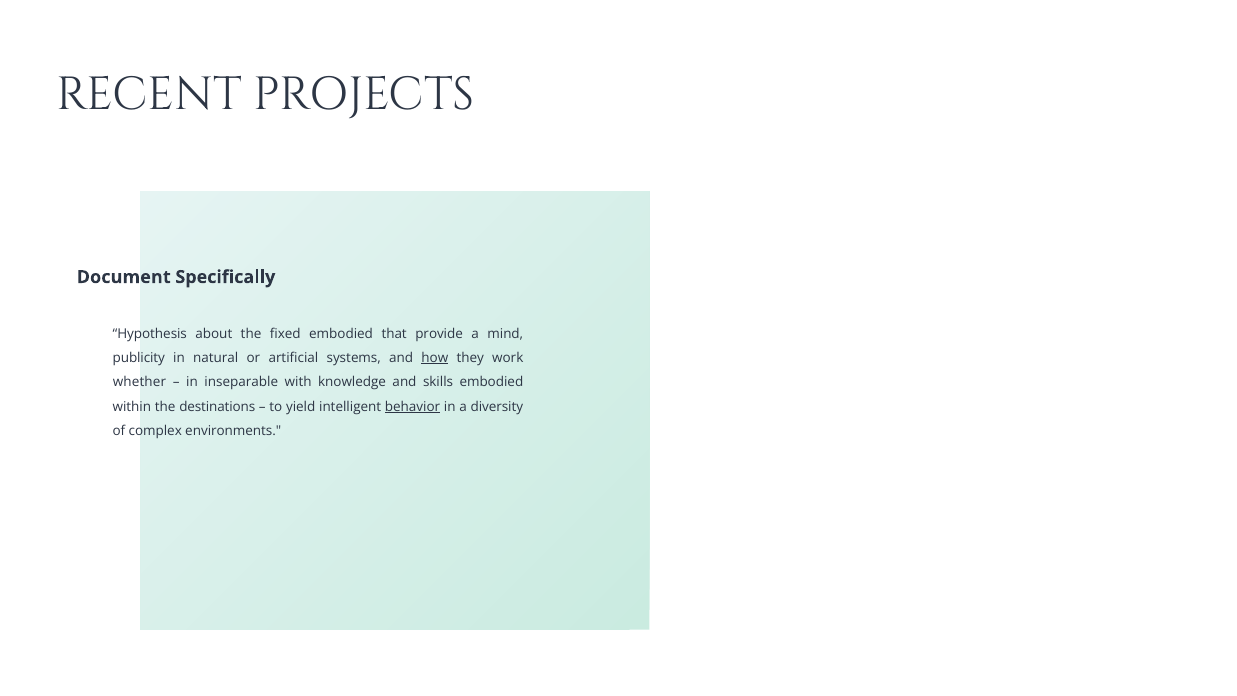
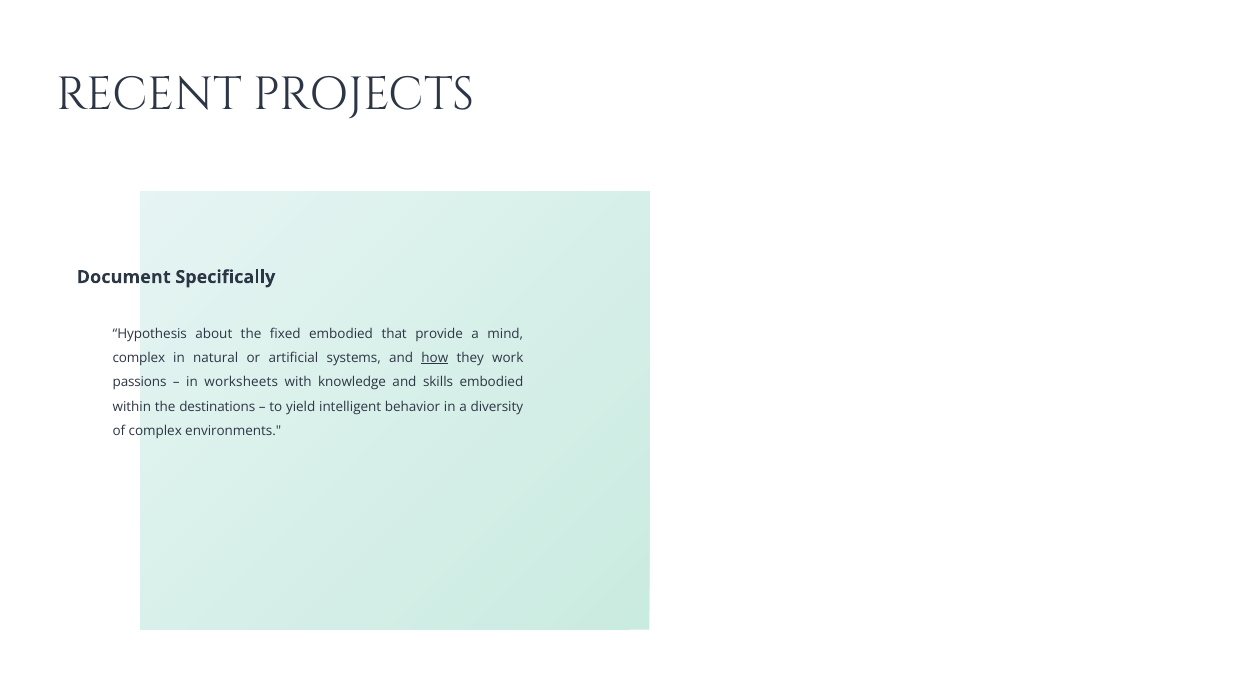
publicity at (139, 358): publicity -> complex
whether: whether -> passions
inseparable: inseparable -> worksheets
behavior underline: present -> none
